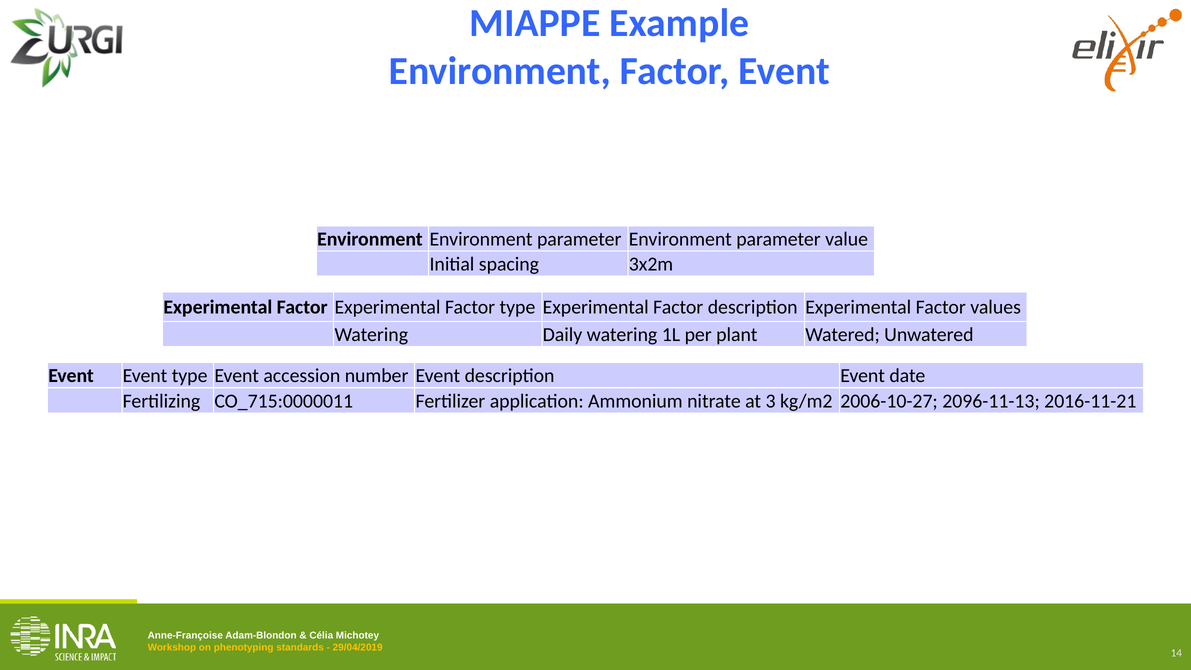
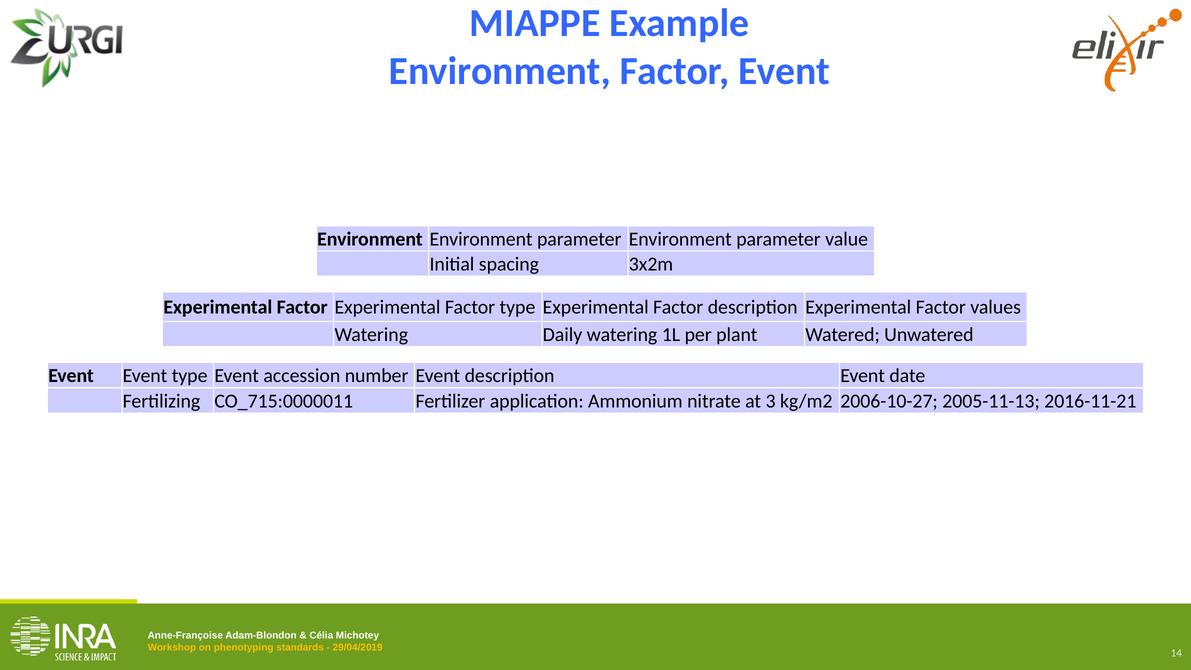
2096-11-13: 2096-11-13 -> 2005-11-13
